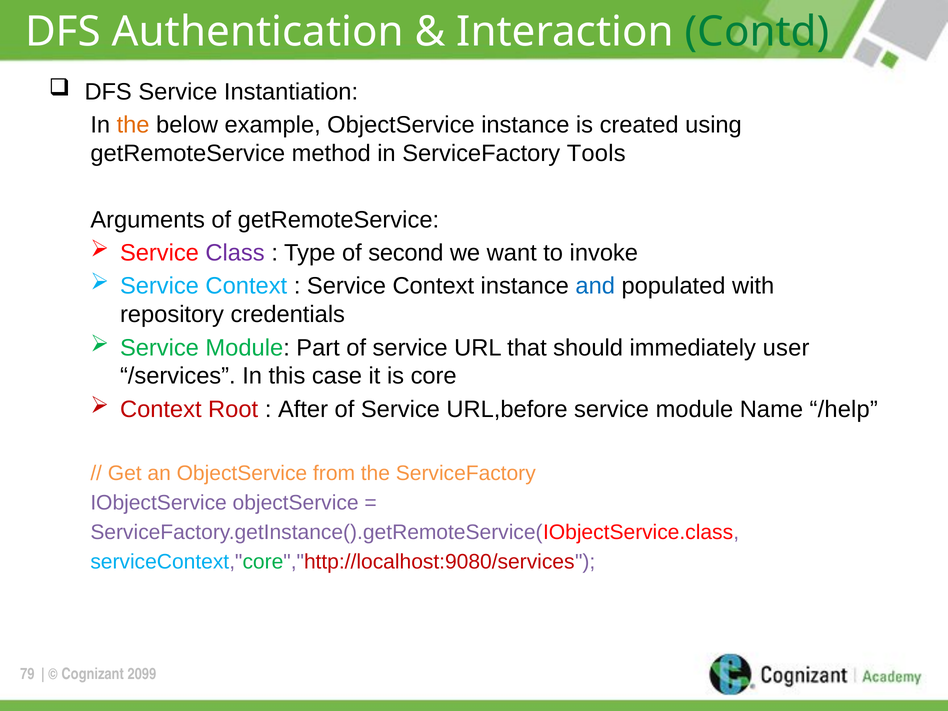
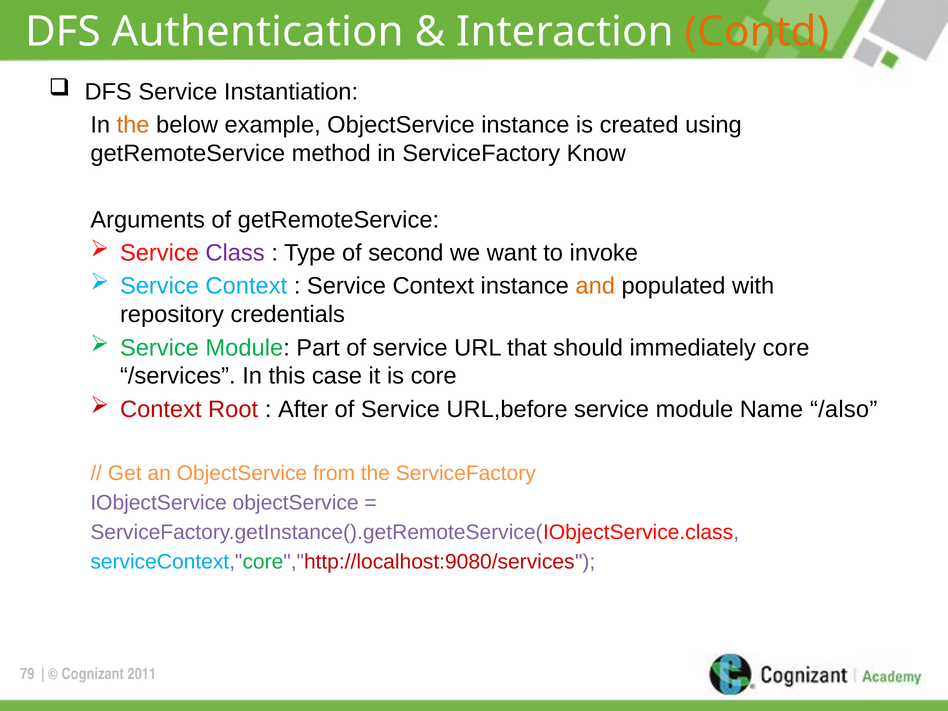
Contd colour: green -> orange
Tools: Tools -> Know
and colour: blue -> orange
immediately user: user -> core
/help: /help -> /also
2099: 2099 -> 2011
